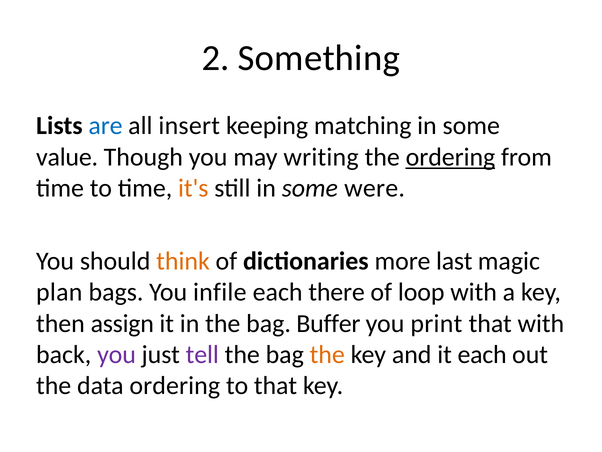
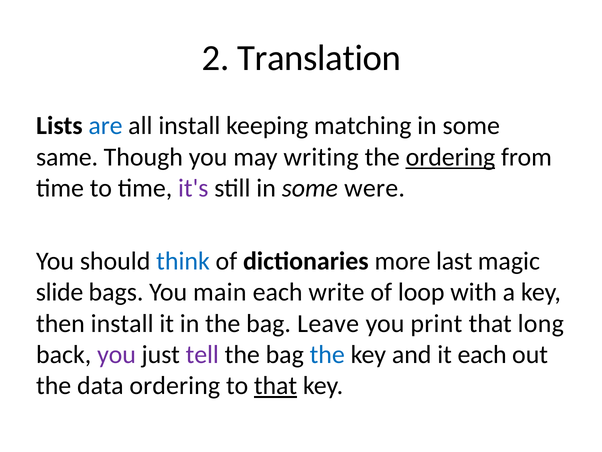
Something: Something -> Translation
all insert: insert -> install
value: value -> same
it's colour: orange -> purple
think colour: orange -> blue
plan: plan -> slide
infile: infile -> main
there: there -> write
then assign: assign -> install
Buffer: Buffer -> Leave
that with: with -> long
the at (327, 354) colour: orange -> blue
that at (276, 385) underline: none -> present
